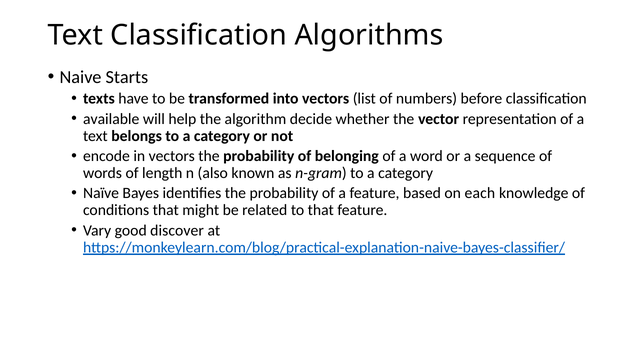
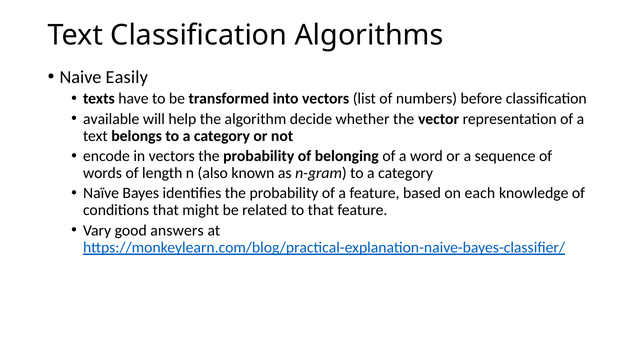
Starts: Starts -> Easily
discover: discover -> answers
